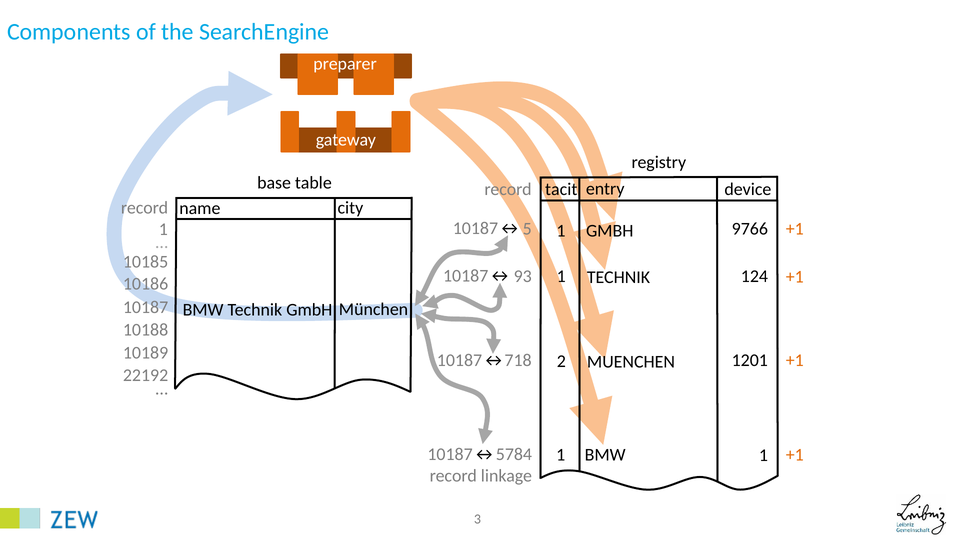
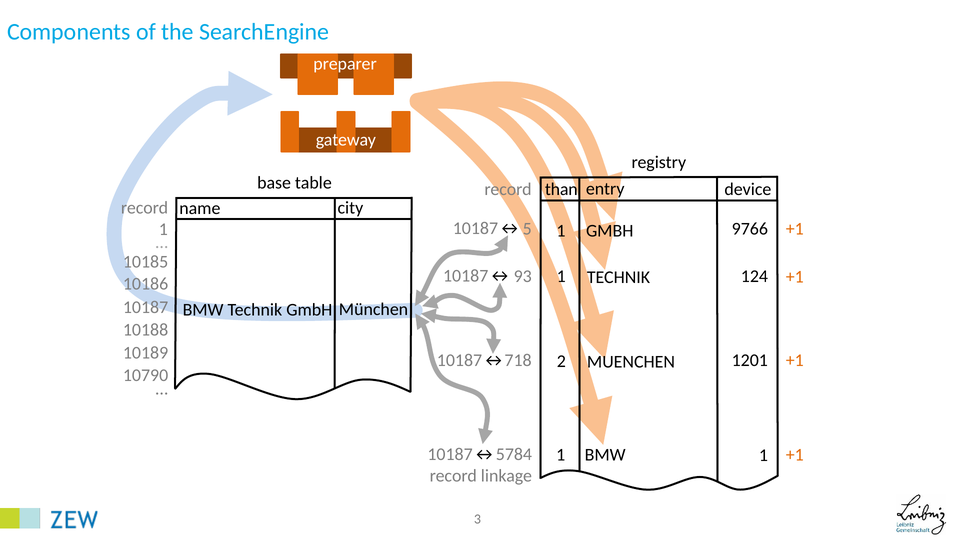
tacit: tacit -> than
22192: 22192 -> 10790
